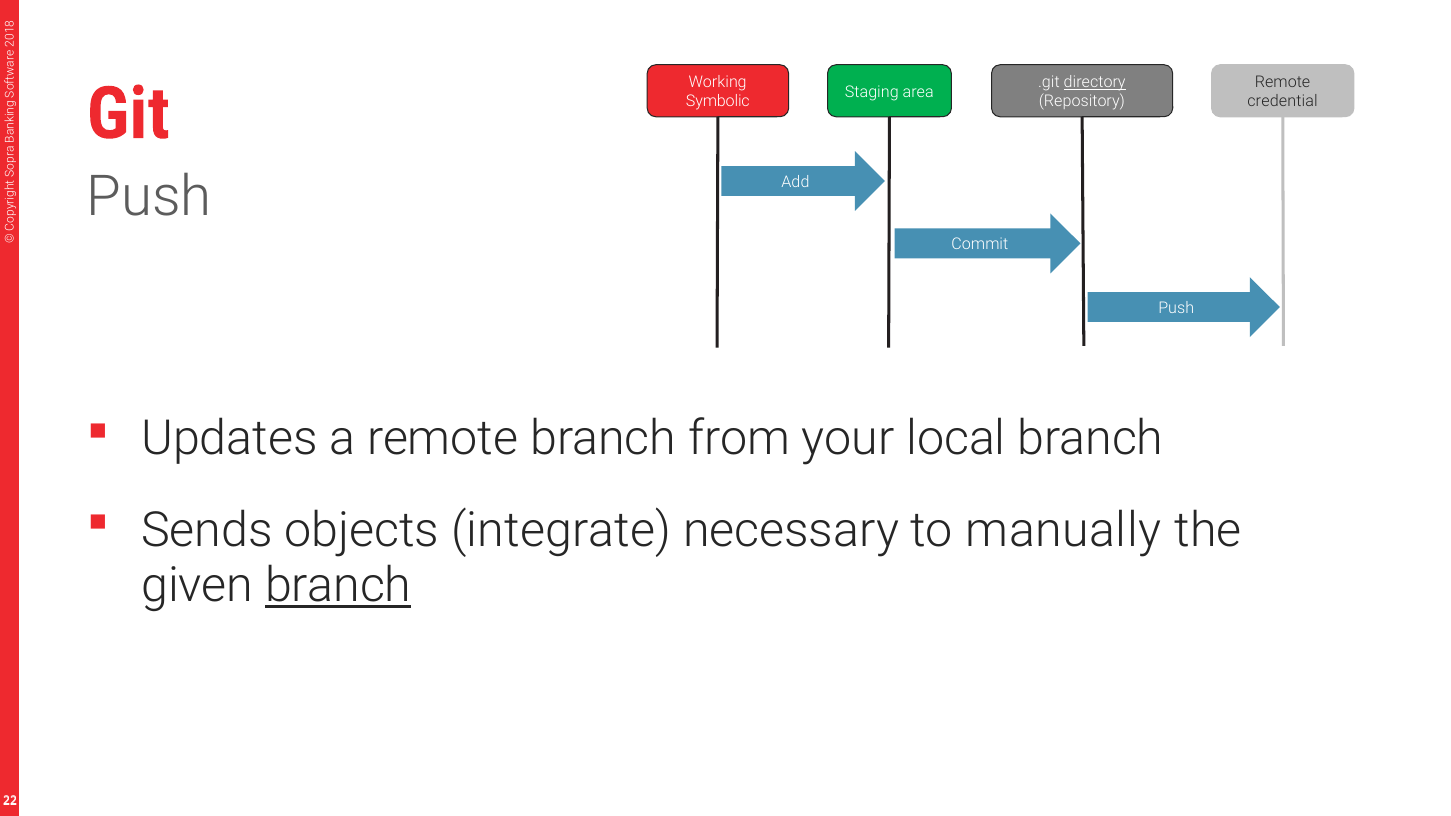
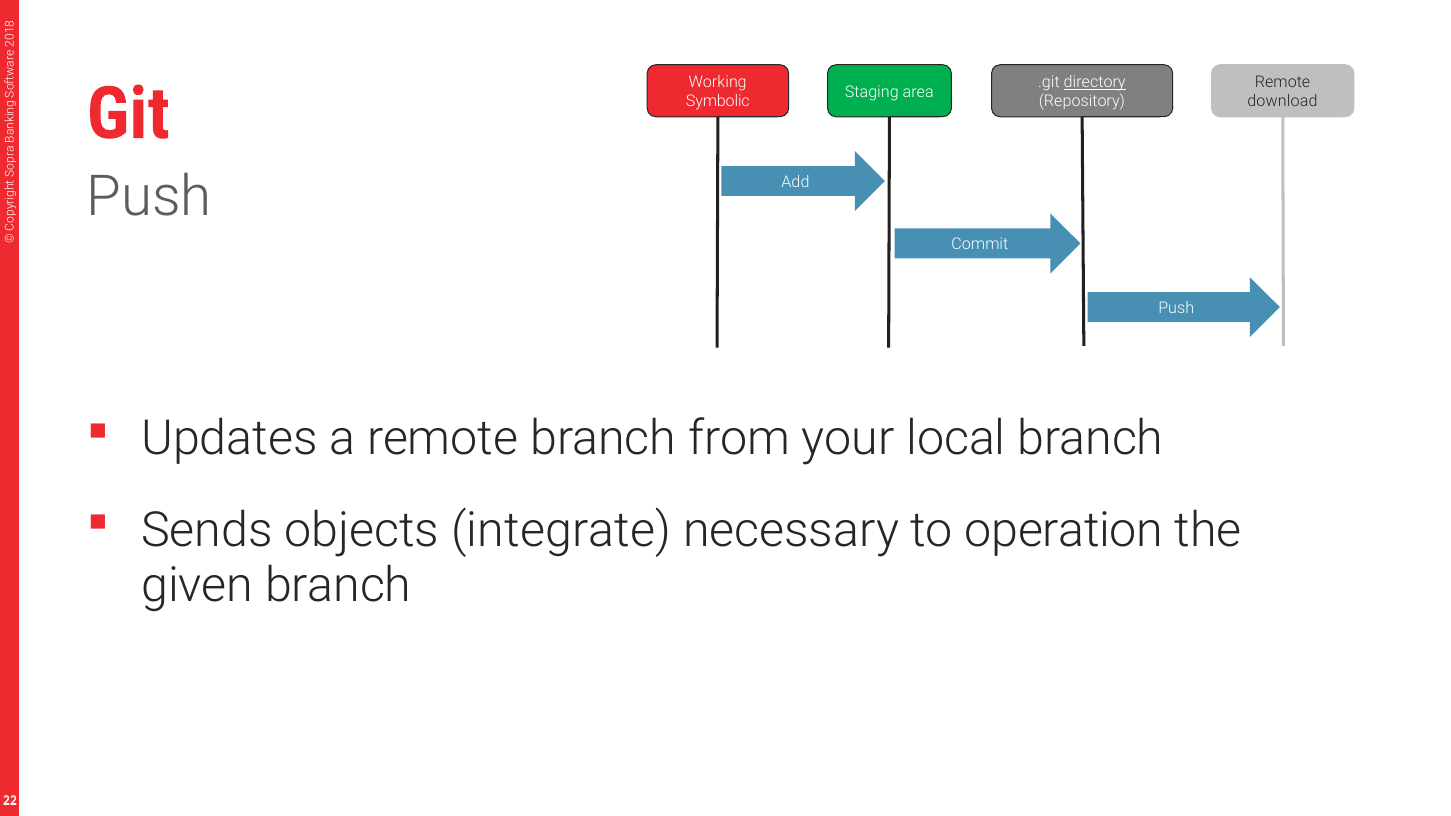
credential: credential -> download
manually: manually -> operation
branch at (338, 586) underline: present -> none
